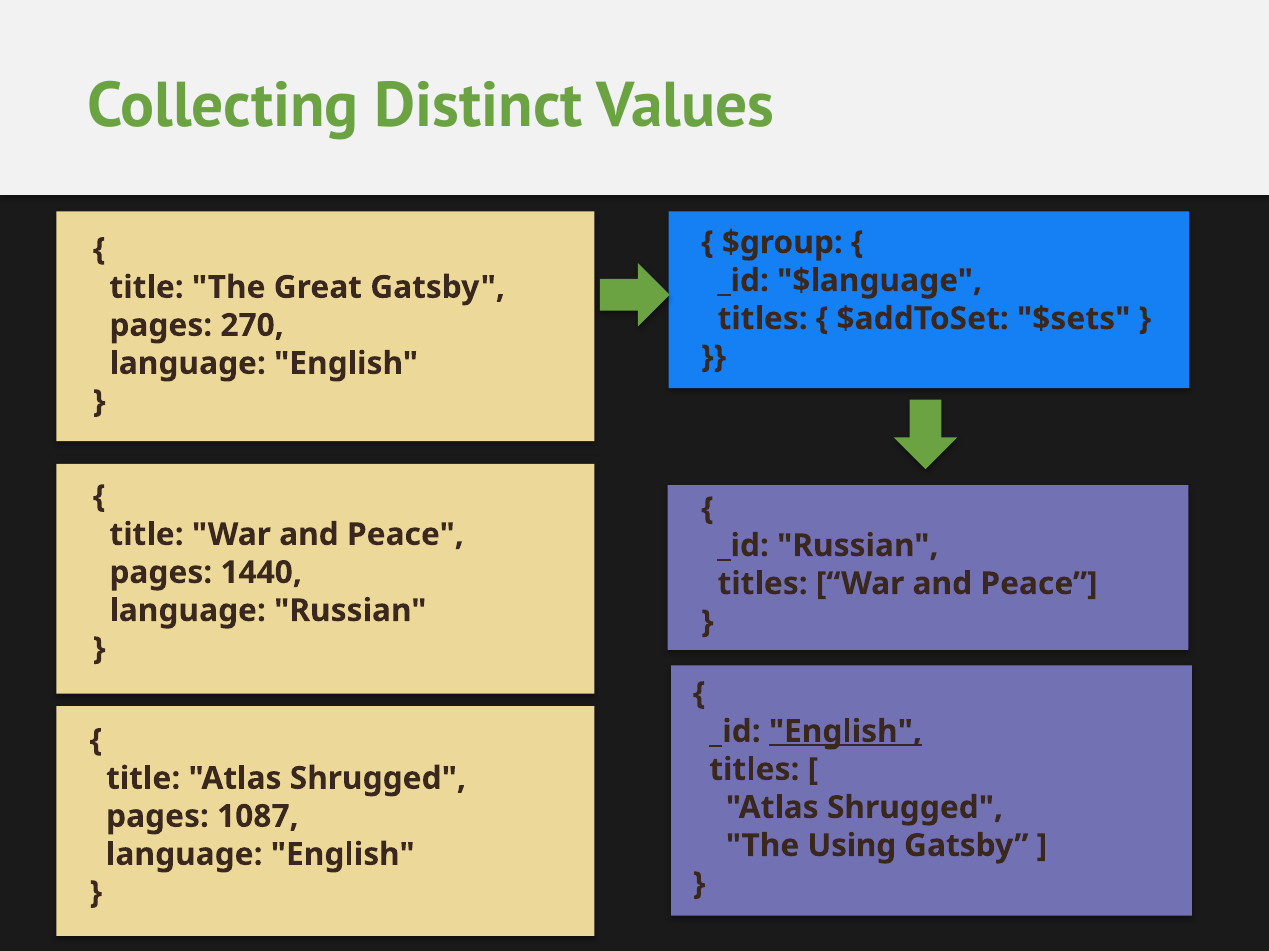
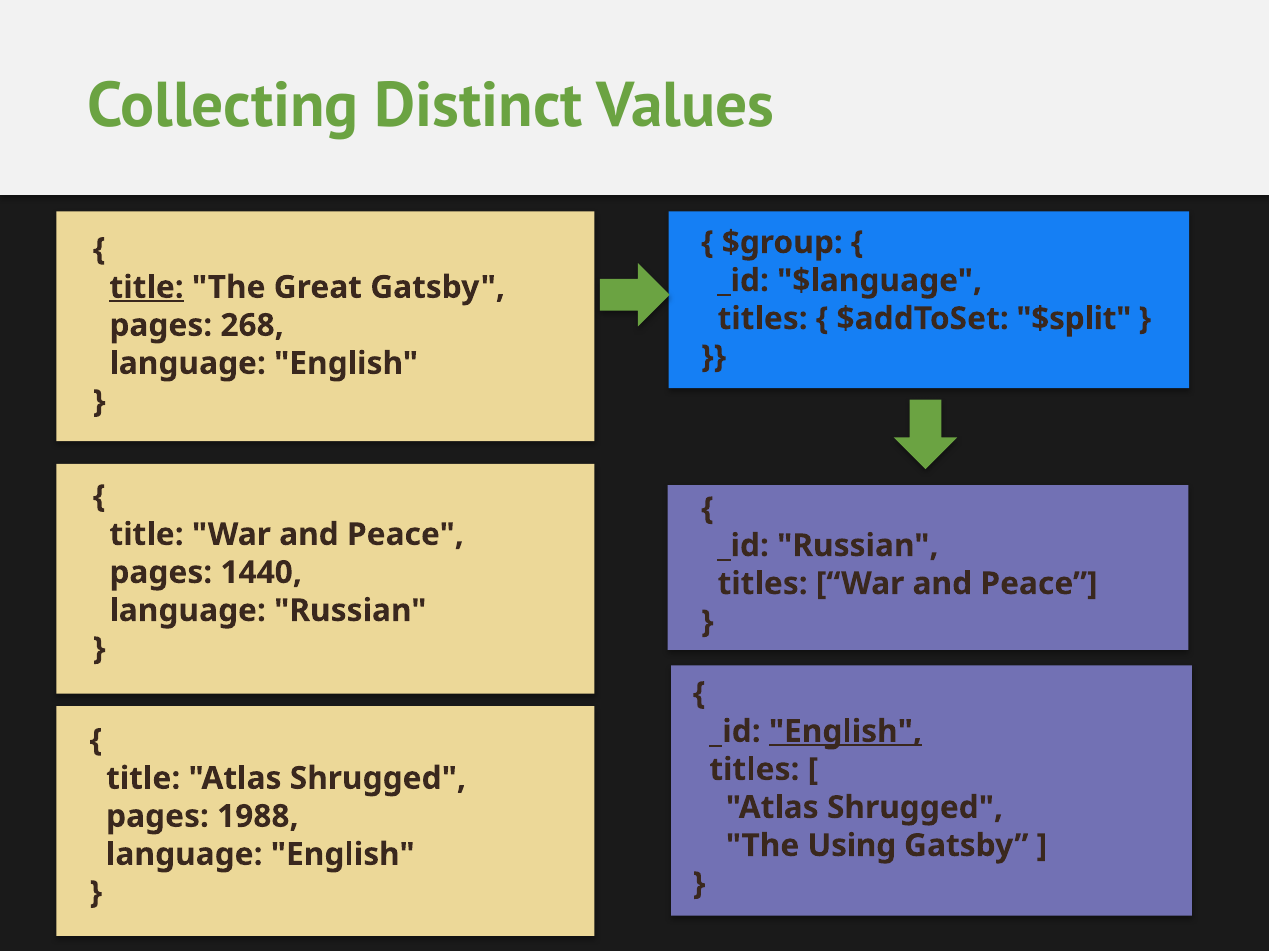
title at (147, 288) underline: none -> present
$sets: $sets -> $split
270: 270 -> 268
1087: 1087 -> 1988
